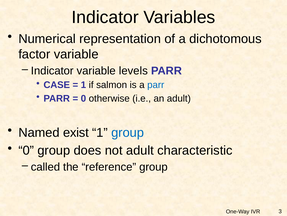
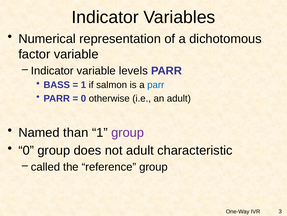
CASE: CASE -> BASS
exist: exist -> than
group at (128, 132) colour: blue -> purple
